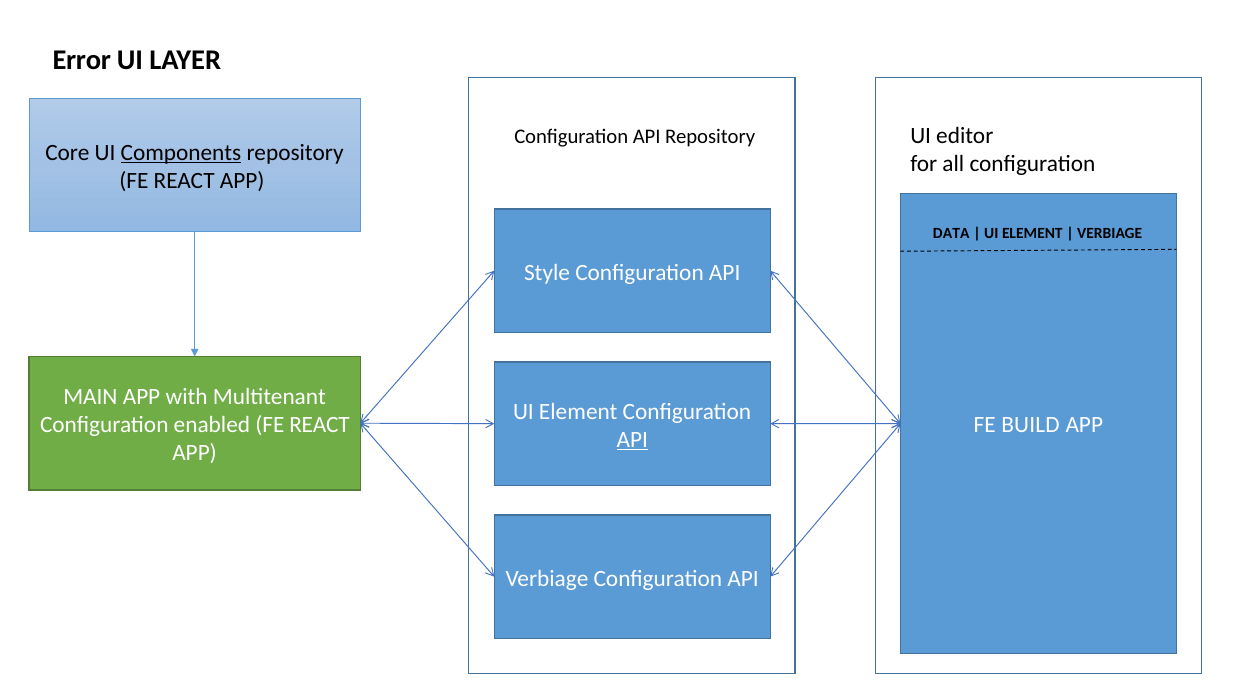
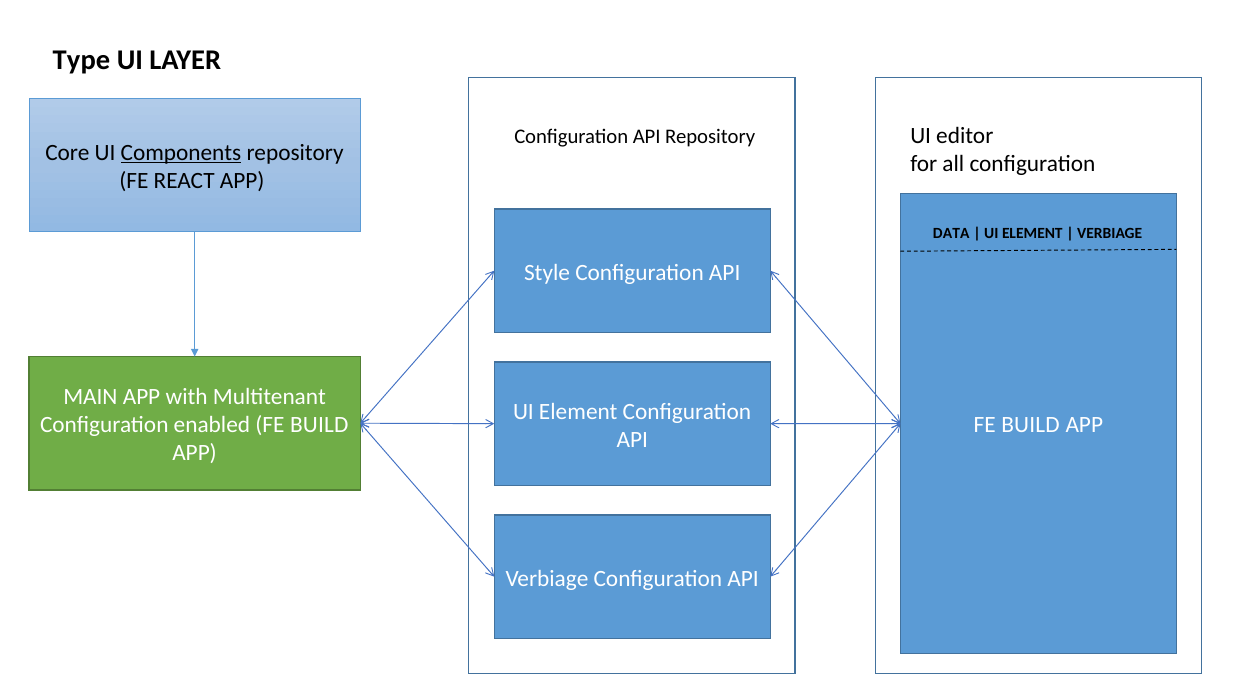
Error: Error -> Type
enabled FE REACT: REACT -> BUILD
API at (632, 439) underline: present -> none
